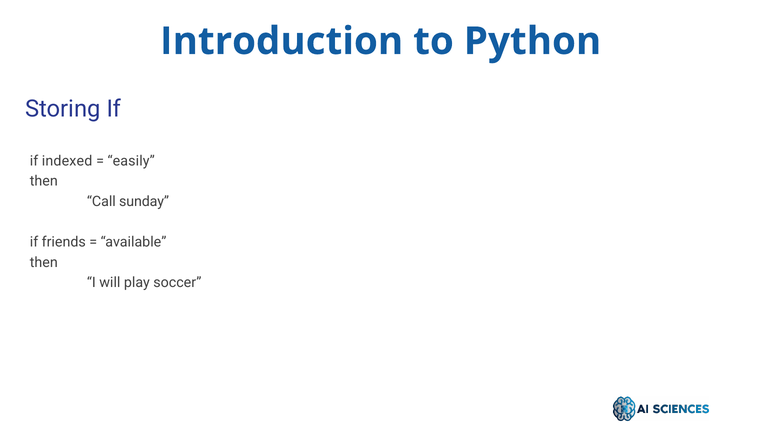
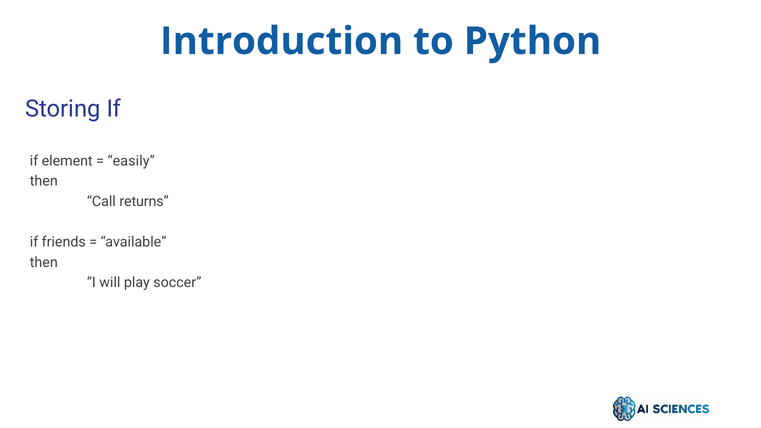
indexed: indexed -> element
sunday: sunday -> returns
